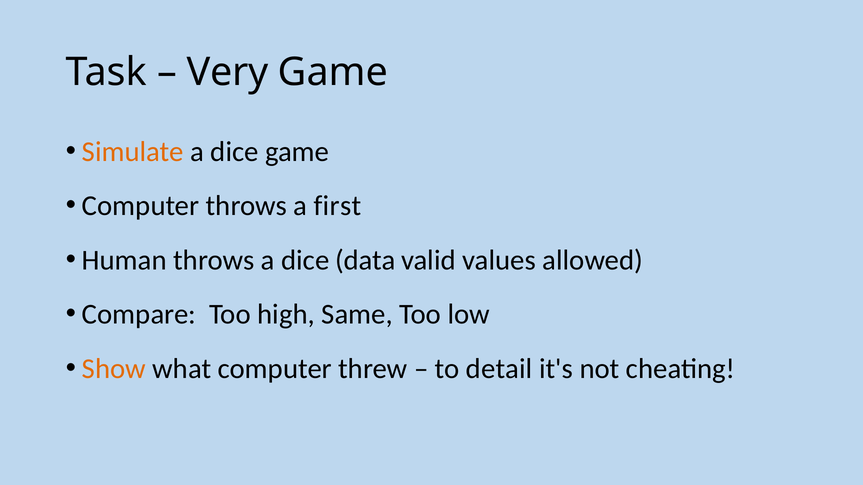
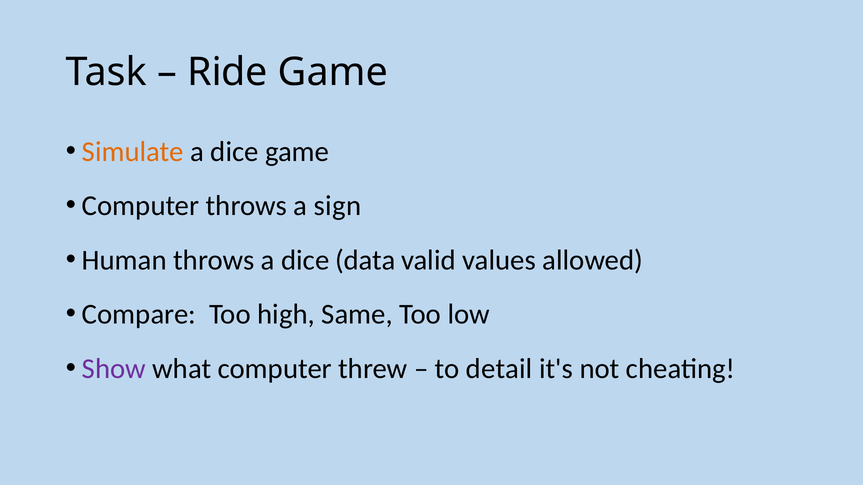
Very: Very -> Ride
first: first -> sign
Show colour: orange -> purple
